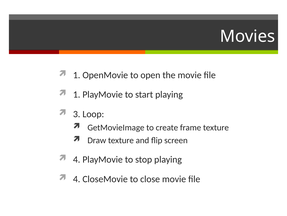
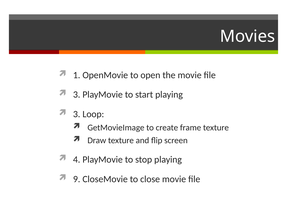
1 at (77, 94): 1 -> 3
4 at (77, 178): 4 -> 9
